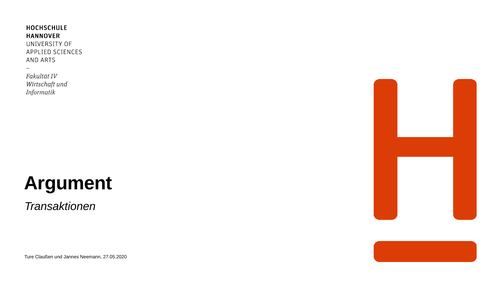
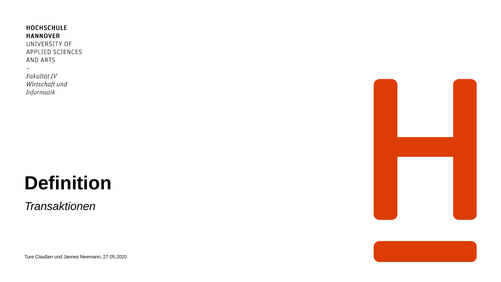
Argument: Argument -> Definition
